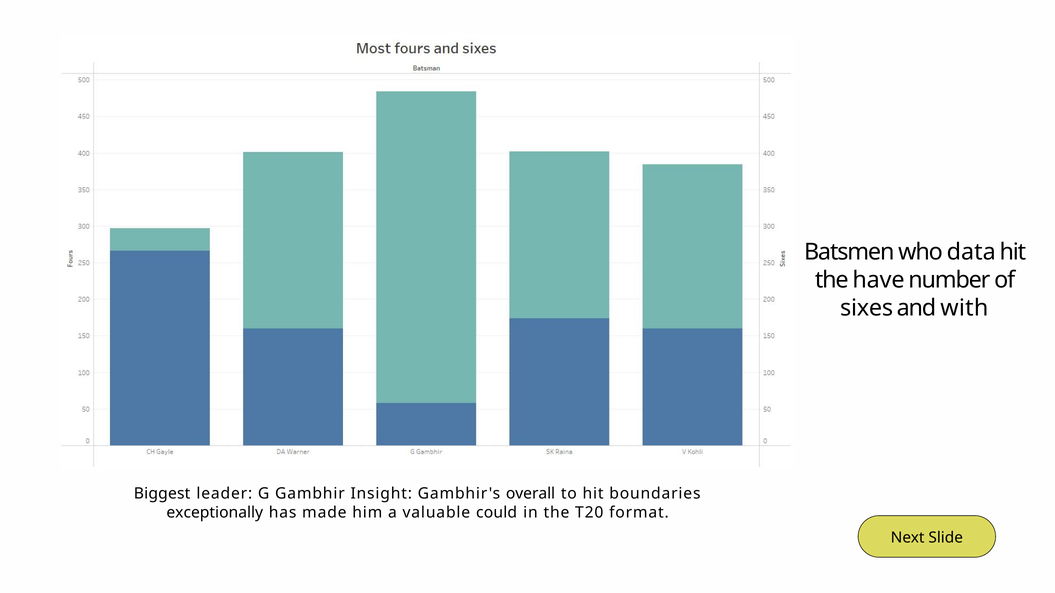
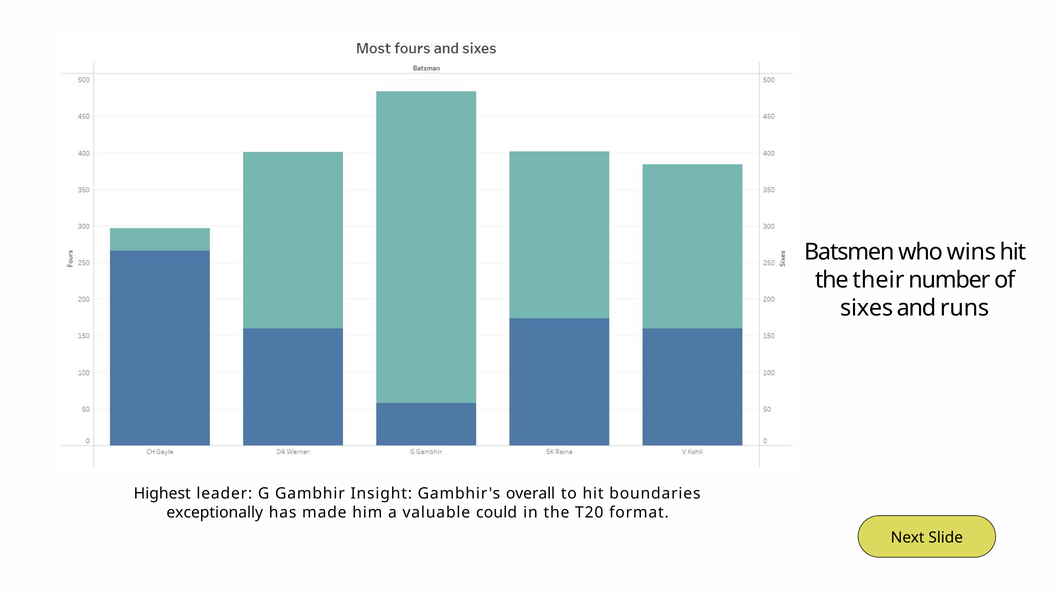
data: data -> wins
have: have -> their
with: with -> runs
Biggest: Biggest -> Highest
